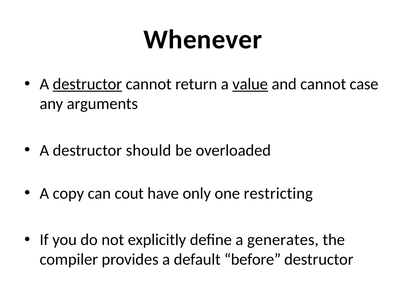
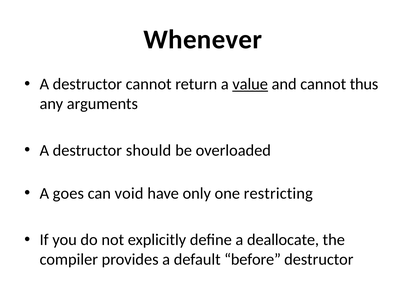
destructor at (87, 84) underline: present -> none
case: case -> thus
copy: copy -> goes
cout: cout -> void
generates: generates -> deallocate
